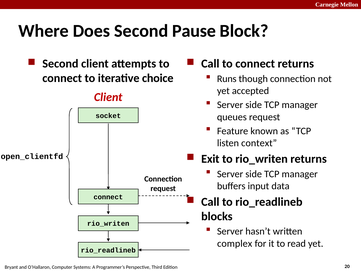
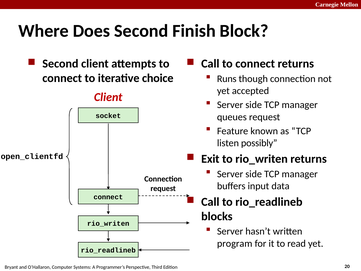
Pause: Pause -> Finish
context: context -> possibly
complex: complex -> program
